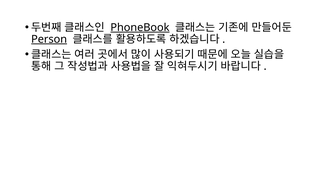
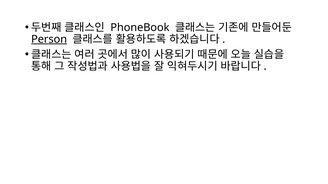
PhoneBook underline: present -> none
